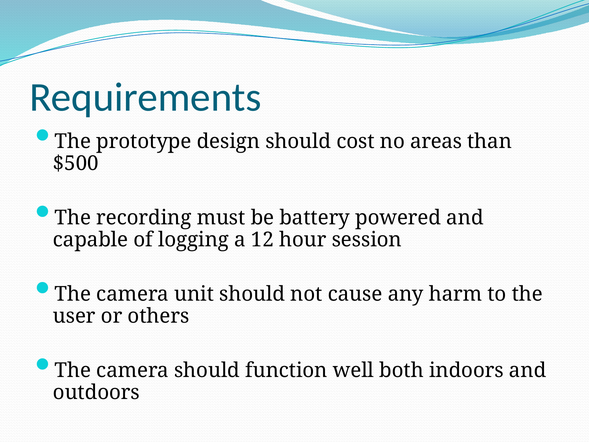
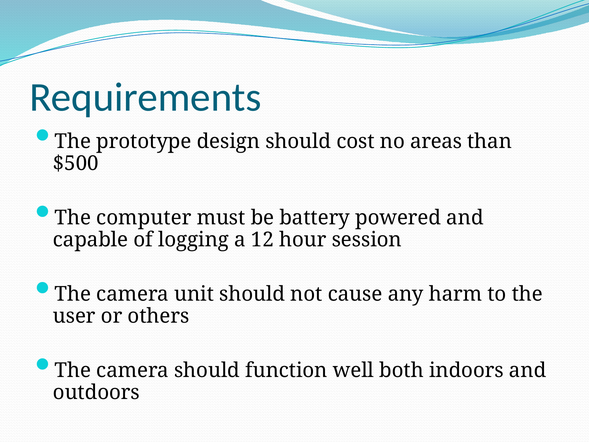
recording: recording -> computer
